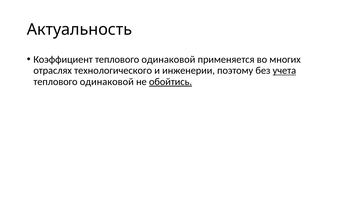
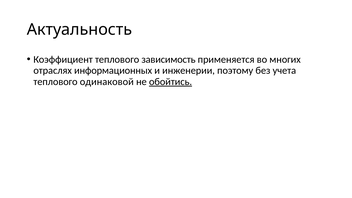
Коэффициент теплового одинаковой: одинаковой -> зависимость
технологического: технологического -> информационных
учета underline: present -> none
